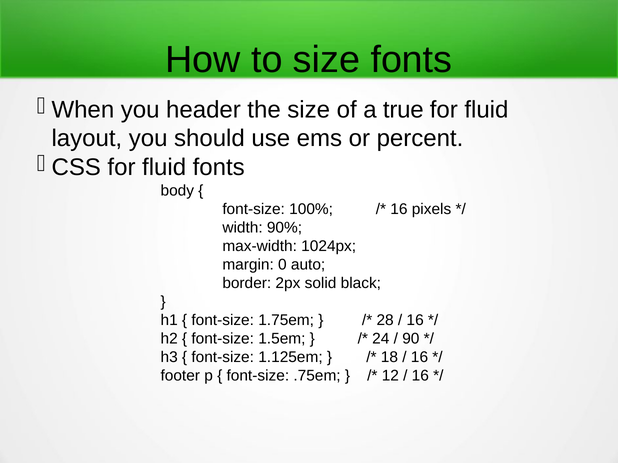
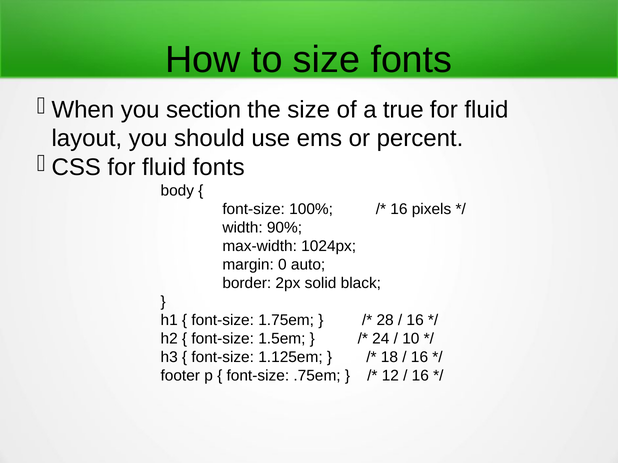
header: header -> section
90: 90 -> 10
